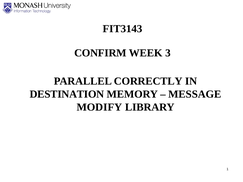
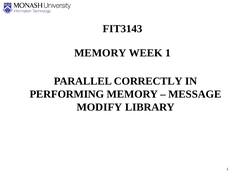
CONFIRM at (100, 53): CONFIRM -> MEMORY
WEEK 3: 3 -> 1
DESTINATION: DESTINATION -> PERFORMING
